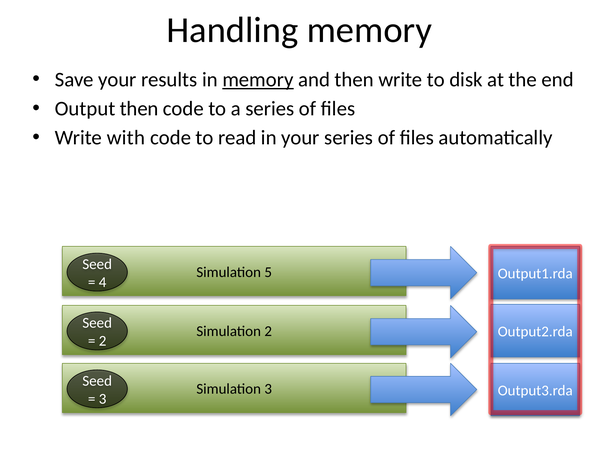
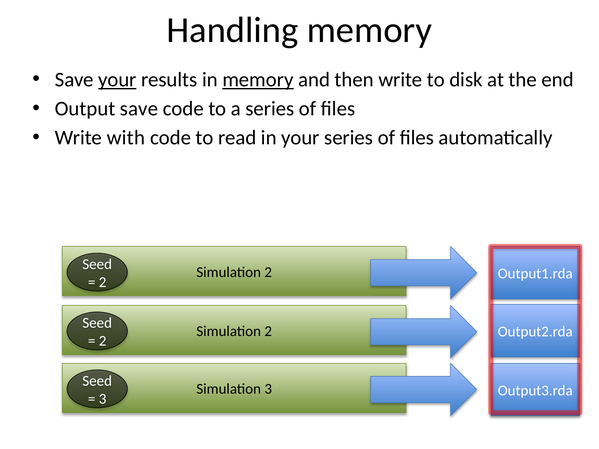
your at (117, 80) underline: none -> present
Output then: then -> save
5 at (268, 272): 5 -> 2
4 at (103, 282): 4 -> 2
